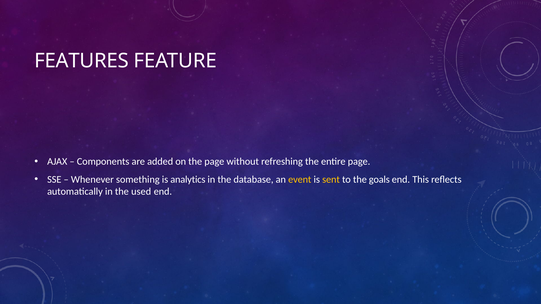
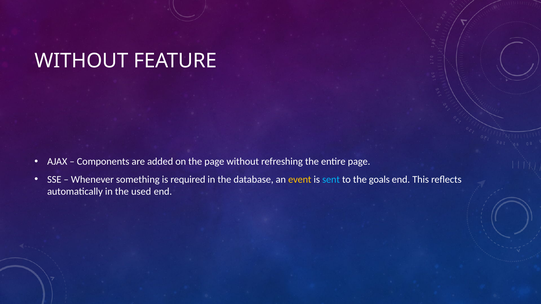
FEATURES at (81, 61): FEATURES -> WITHOUT
analytics: analytics -> required
sent colour: yellow -> light blue
